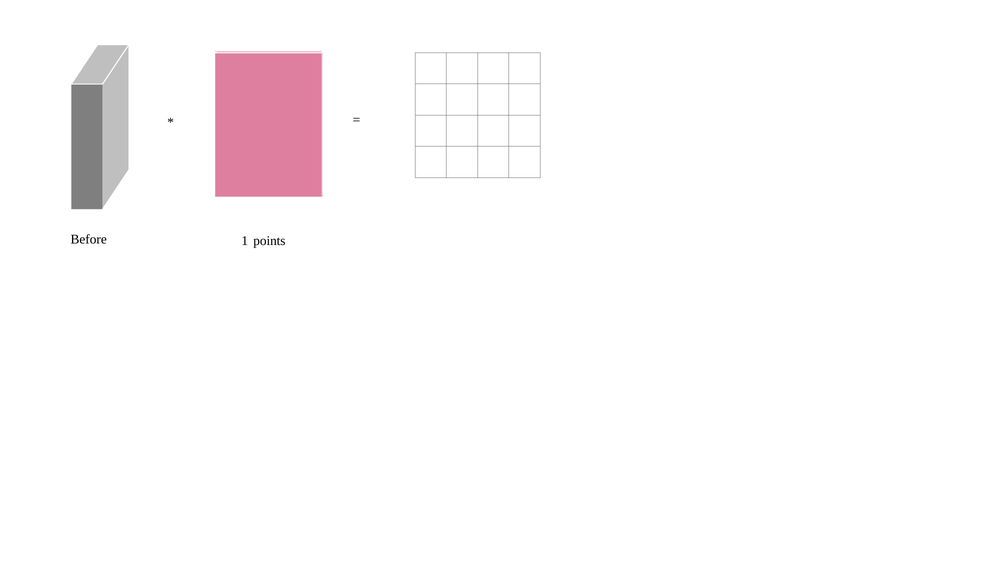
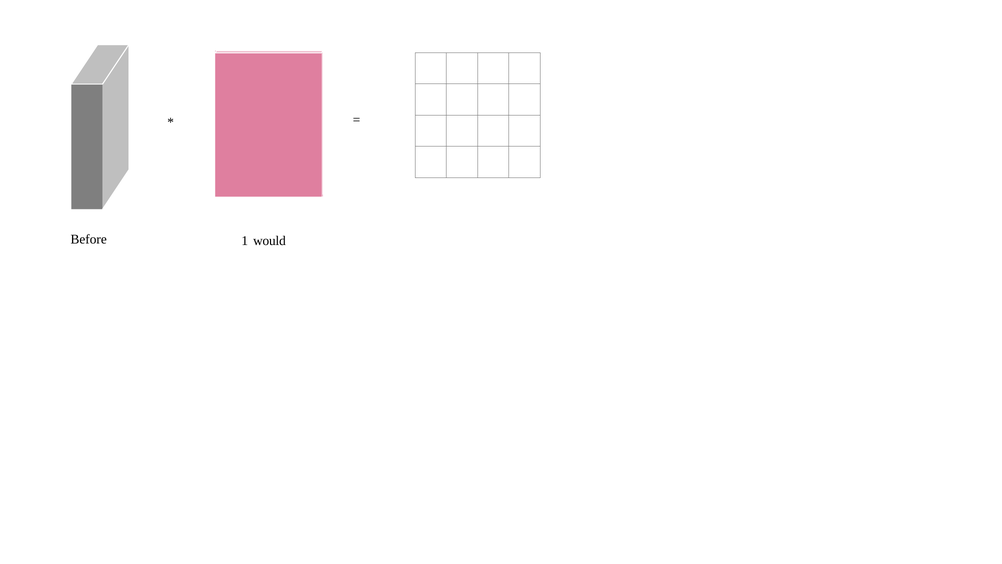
points: points -> would
